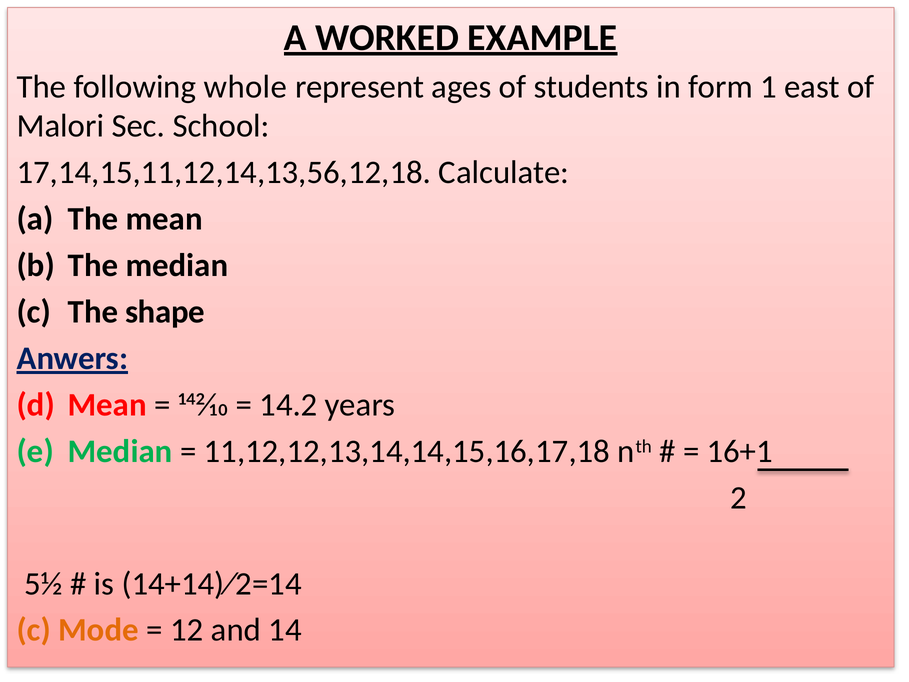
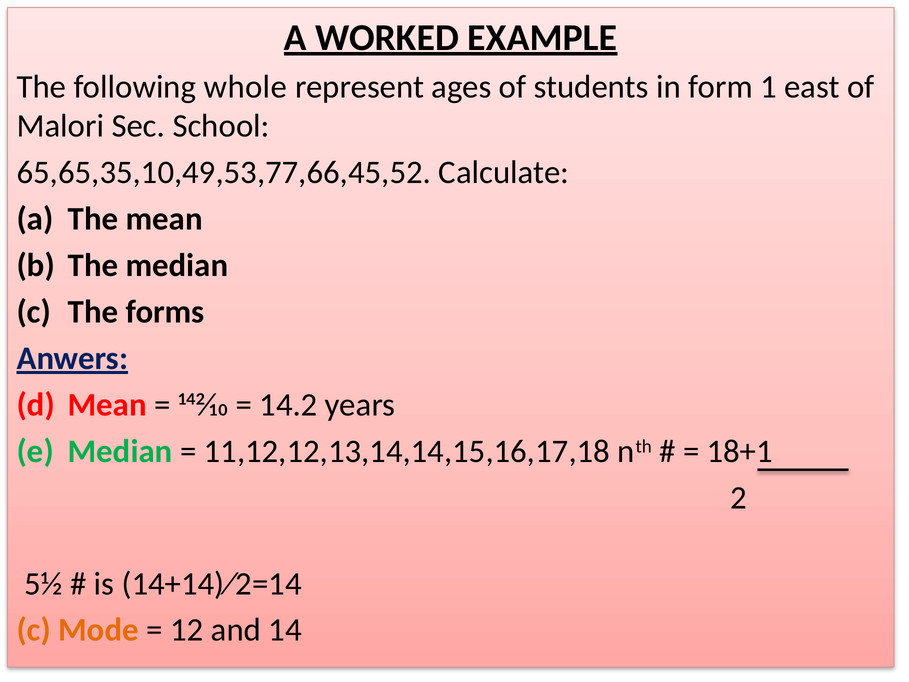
17,14,15,11,12,14,13,56,12,18: 17,14,15,11,12,14,13,56,12,18 -> 65,65,35,10,49,53,77,66,45,52
shape: shape -> forms
16+1: 16+1 -> 18+1
